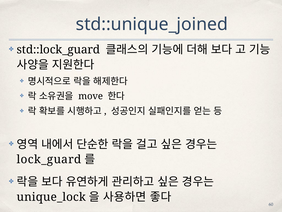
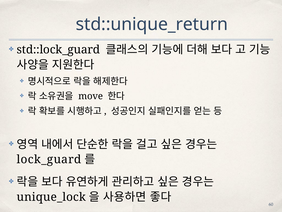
std::unique_joined: std::unique_joined -> std::unique_return
